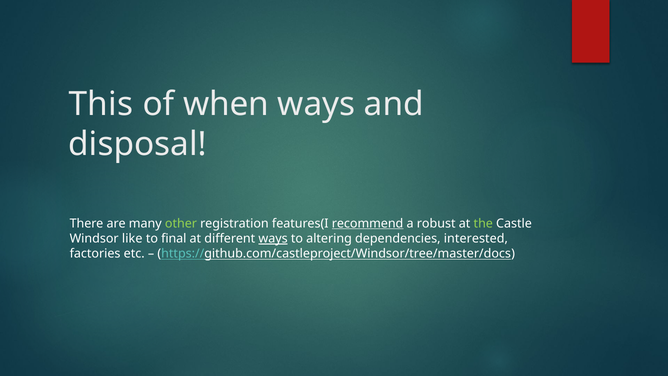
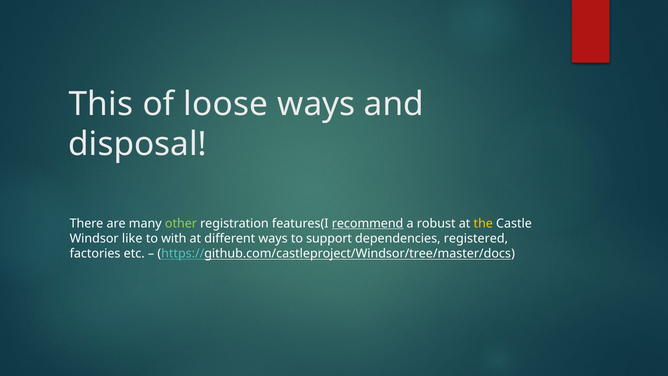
when: when -> loose
the colour: light green -> yellow
final: final -> with
ways at (273, 238) underline: present -> none
altering: altering -> support
interested: interested -> registered
